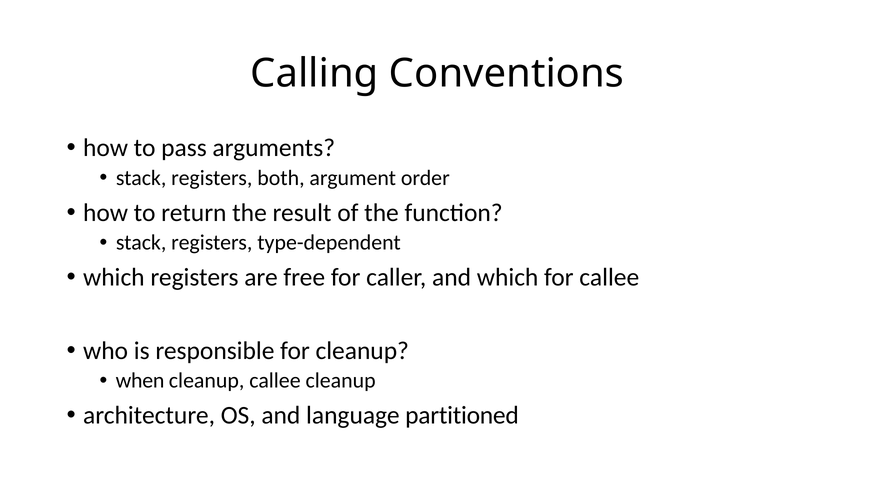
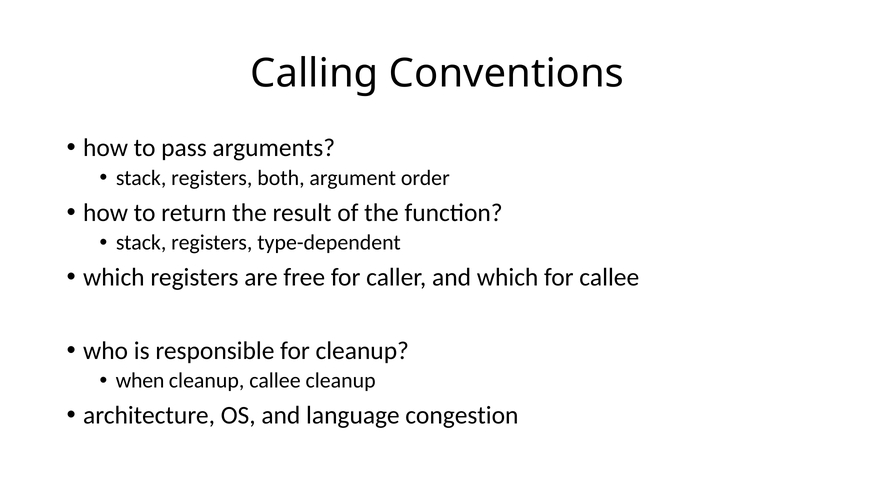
partitioned: partitioned -> congestion
